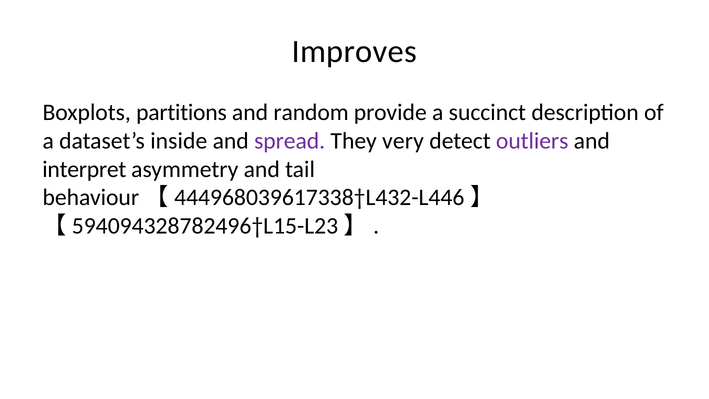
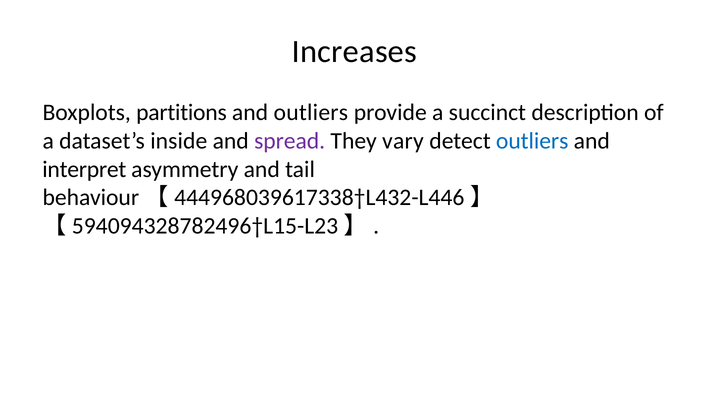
Improves: Improves -> Increases
and random: random -> outliers
very: very -> vary
outliers at (532, 141) colour: purple -> blue
